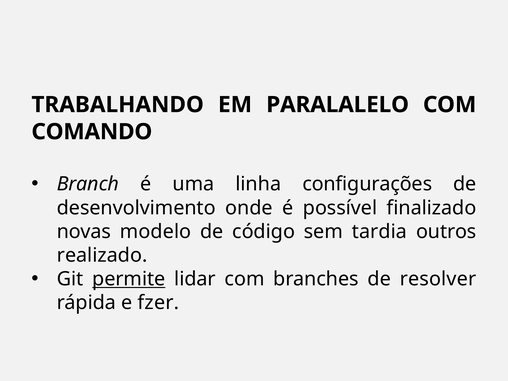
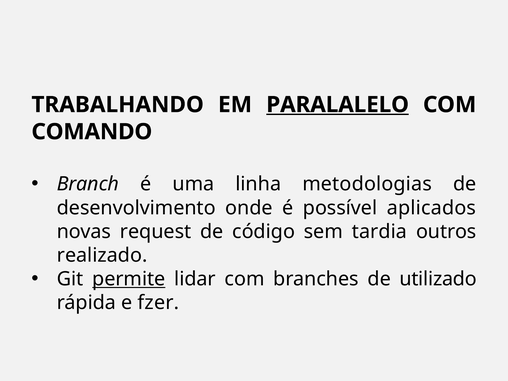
PARALALELO underline: none -> present
configurações: configurações -> metodologias
finalizado: finalizado -> aplicados
modelo: modelo -> request
resolver: resolver -> utilizado
